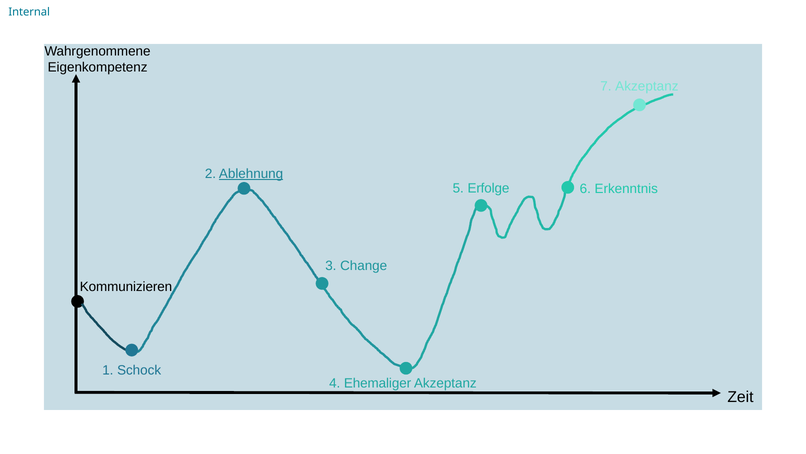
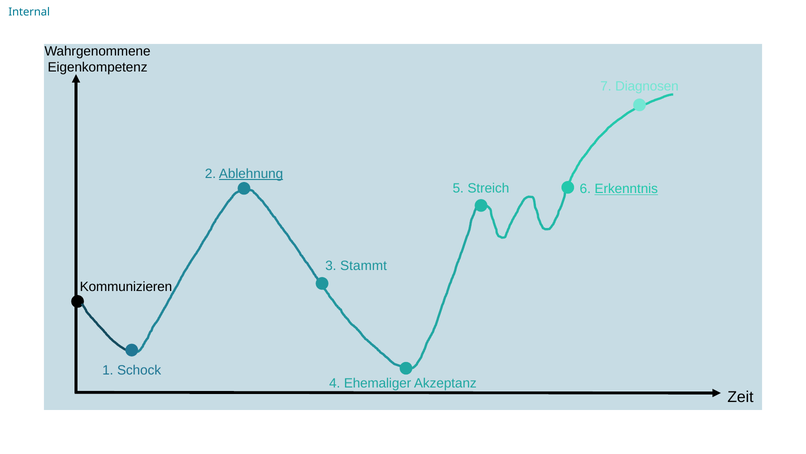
7 Akzeptanz: Akzeptanz -> Diagnosen
Erfolge: Erfolge -> Streich
Erkenntnis underline: none -> present
Change: Change -> Stammt
